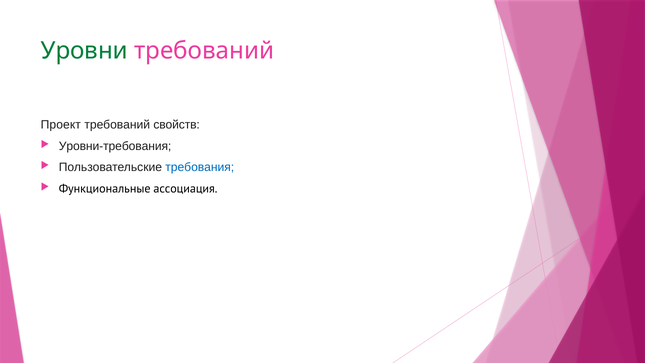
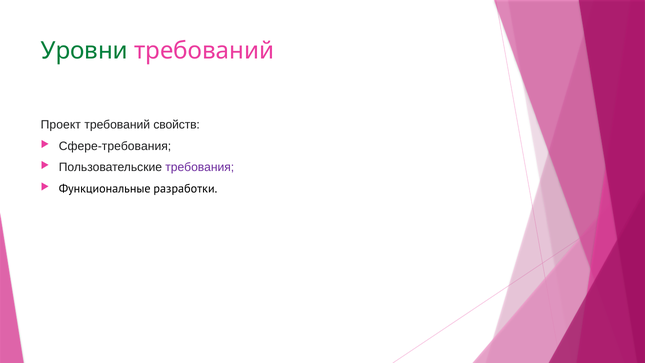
Уровни-требования: Уровни-требования -> Сфере-требования
требования colour: blue -> purple
ассоциация: ассоциация -> разработки
